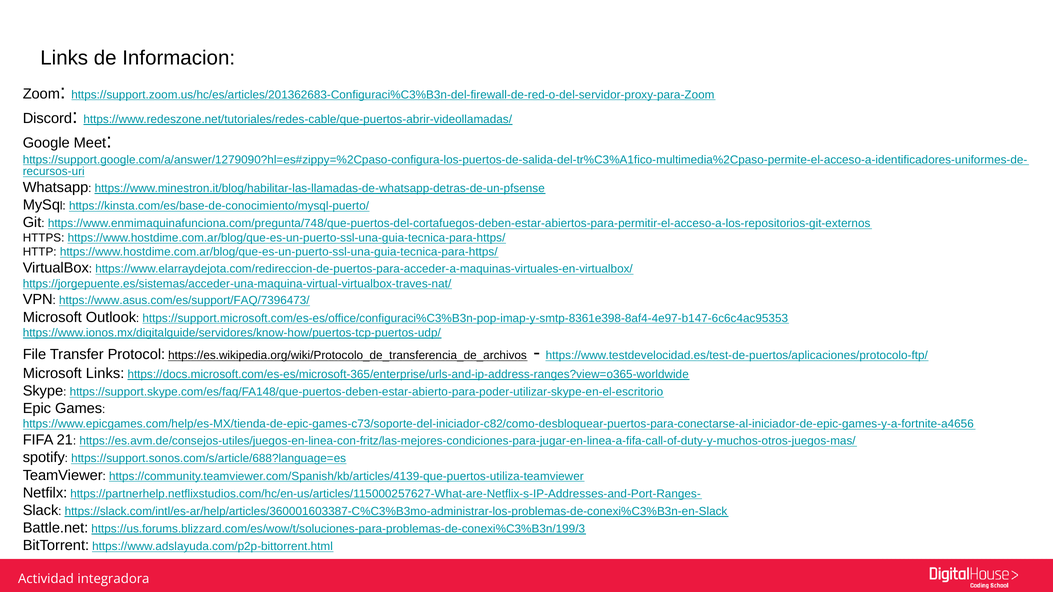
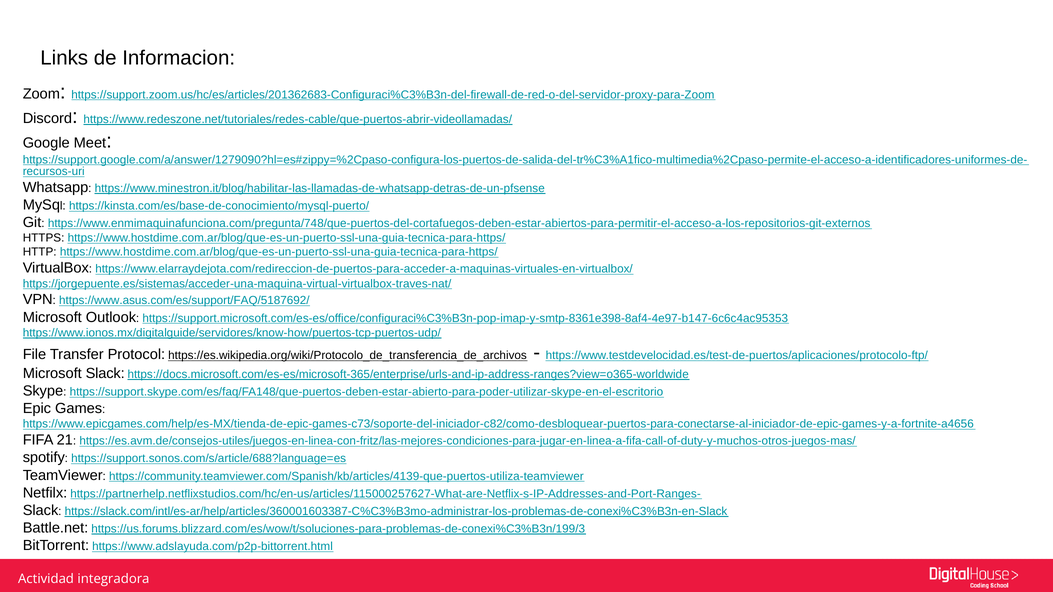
https://www.asus.com/es/support/FAQ/7396473/: https://www.asus.com/es/support/FAQ/7396473/ -> https://www.asus.com/es/support/FAQ/5187692/
Microsoft Links: Links -> Slack
